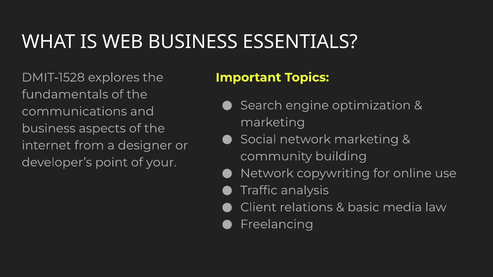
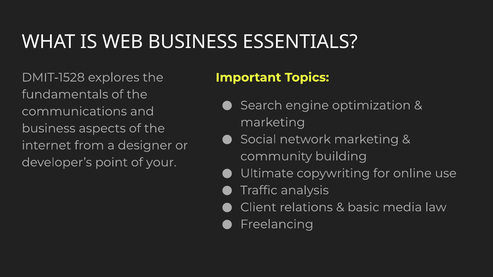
Network at (267, 173): Network -> Ultimate
